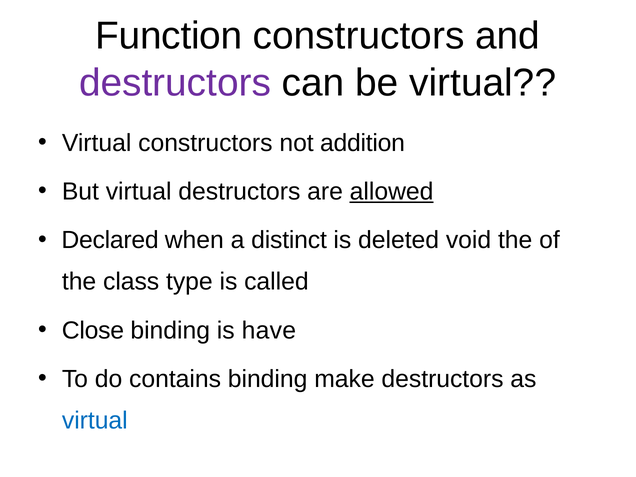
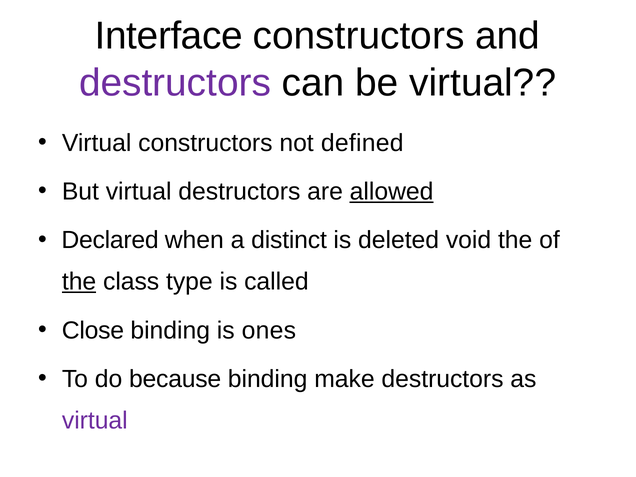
Function: Function -> Interface
addition: addition -> defined
the at (79, 282) underline: none -> present
have: have -> ones
contains: contains -> because
virtual at (95, 421) colour: blue -> purple
